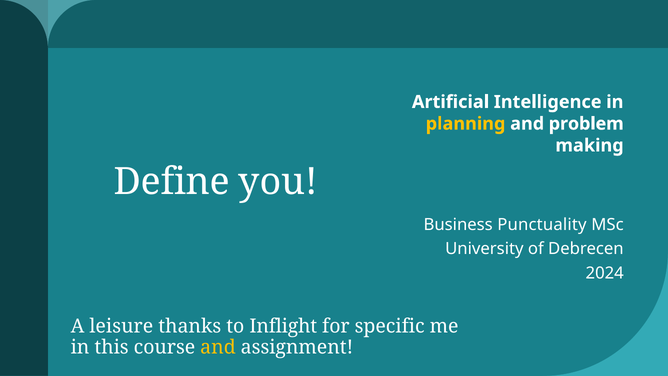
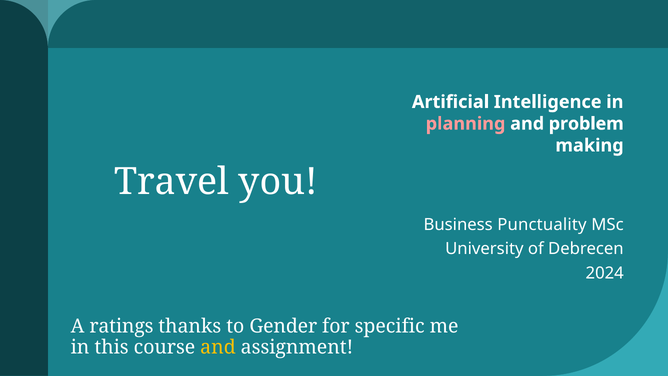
planning colour: yellow -> pink
Define: Define -> Travel
leisure: leisure -> ratings
Inflight: Inflight -> Gender
